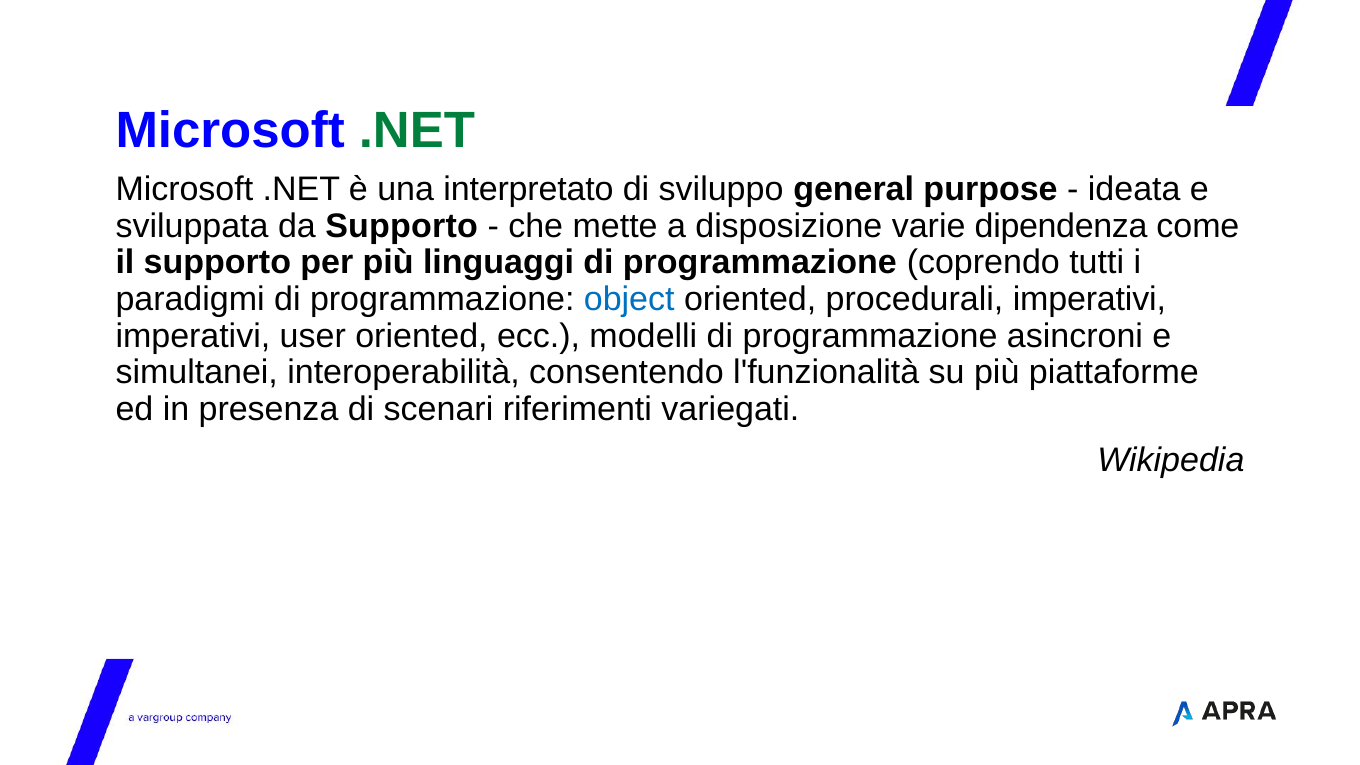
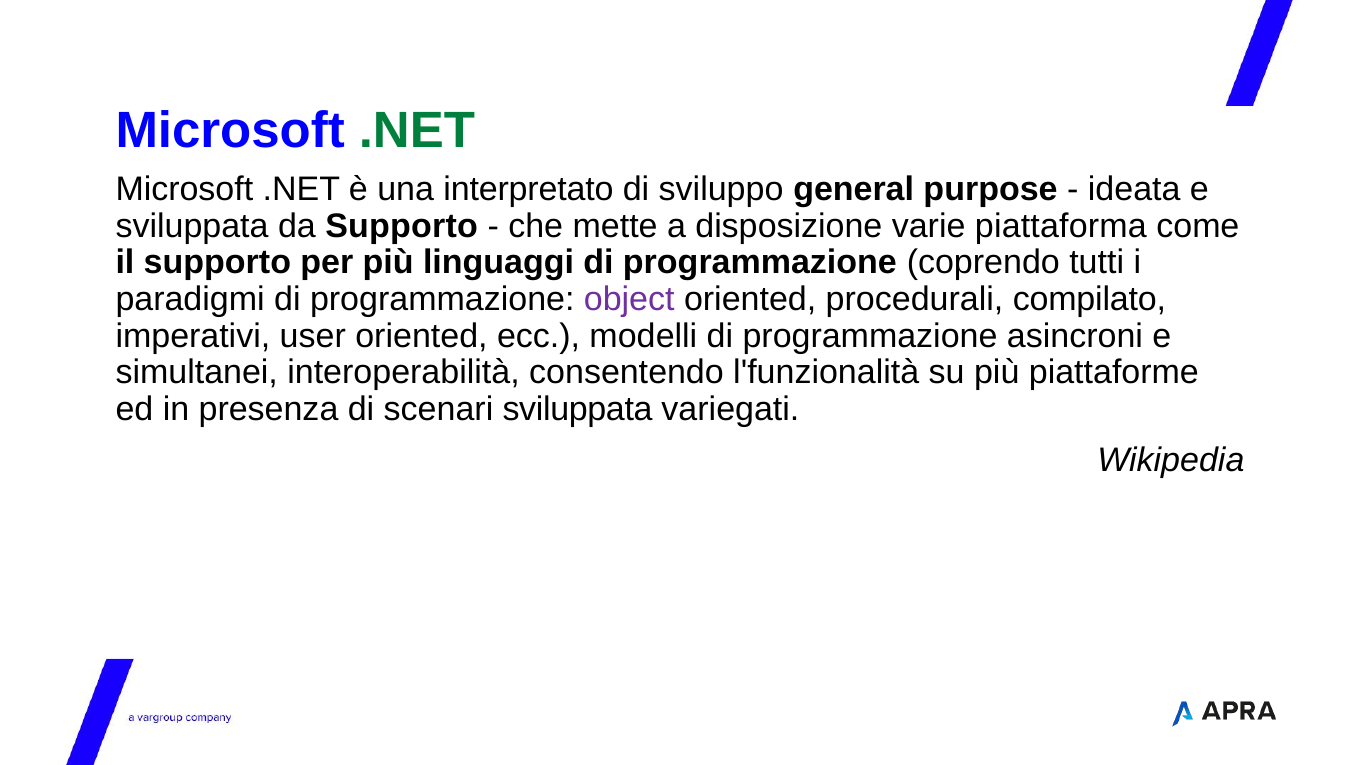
dipendenza: dipendenza -> piattaforma
object colour: blue -> purple
procedurali imperativi: imperativi -> compilato
scenari riferimenti: riferimenti -> sviluppata
